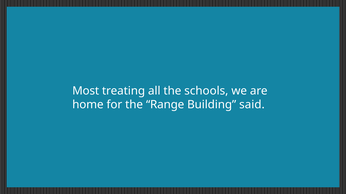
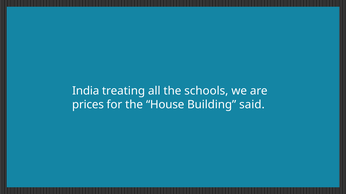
Most: Most -> India
home: home -> prices
Range: Range -> House
